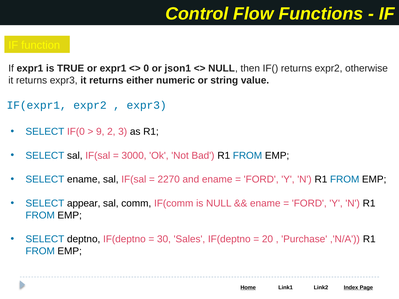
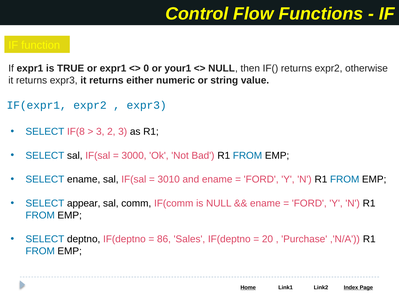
json1: json1 -> your1
IF(0: IF(0 -> IF(8
9 at (100, 132): 9 -> 3
2270: 2270 -> 3010
30: 30 -> 86
